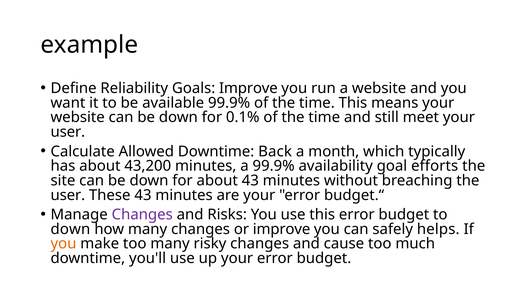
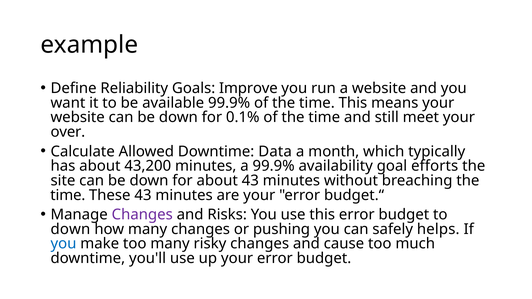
user at (68, 132): user -> over
Back: Back -> Data
user at (68, 195): user -> time
or improve: improve -> pushing
you at (63, 244) colour: orange -> blue
